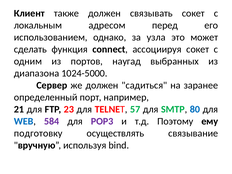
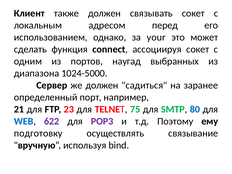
узла: узла -> your
57: 57 -> 75
584: 584 -> 622
